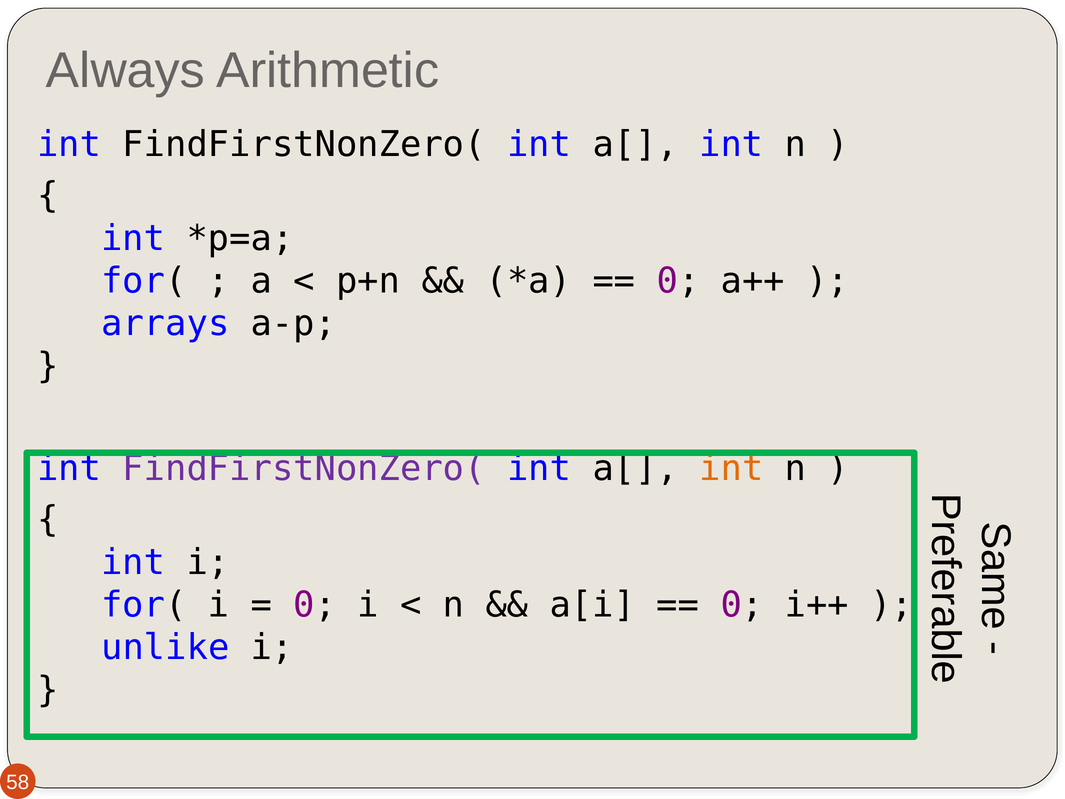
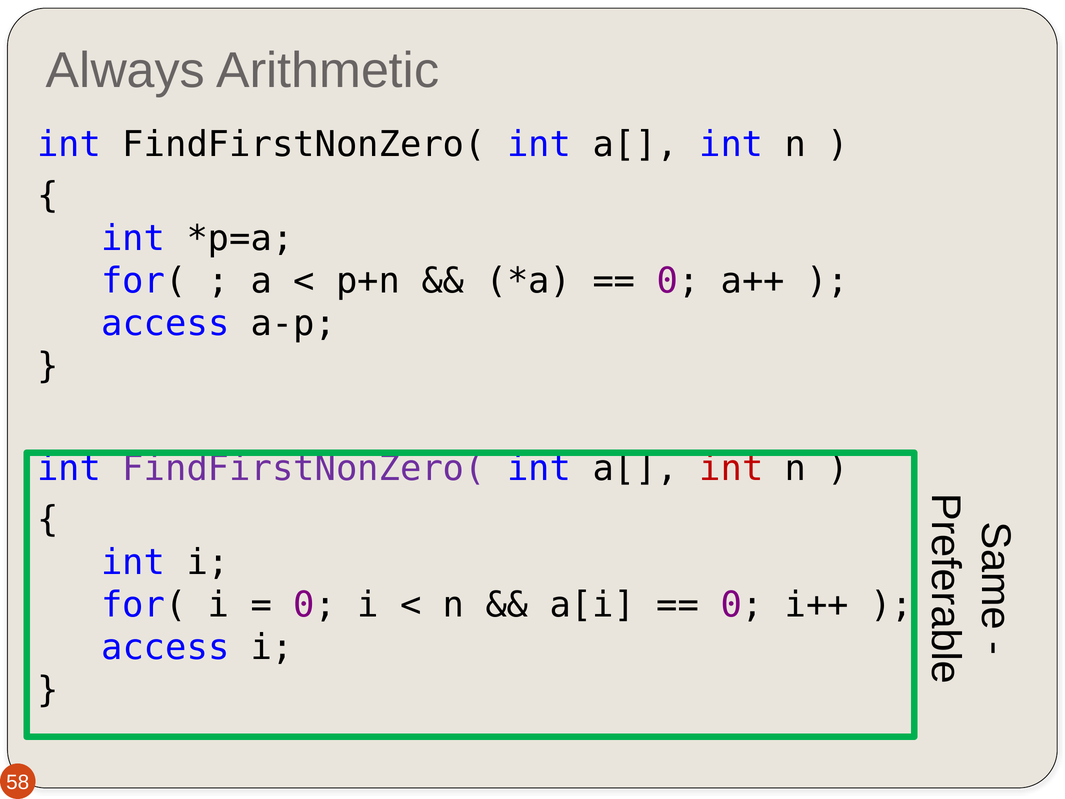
arrays at (165, 323): arrays -> access
int at (731, 468) colour: orange -> red
unlike at (165, 647): unlike -> access
